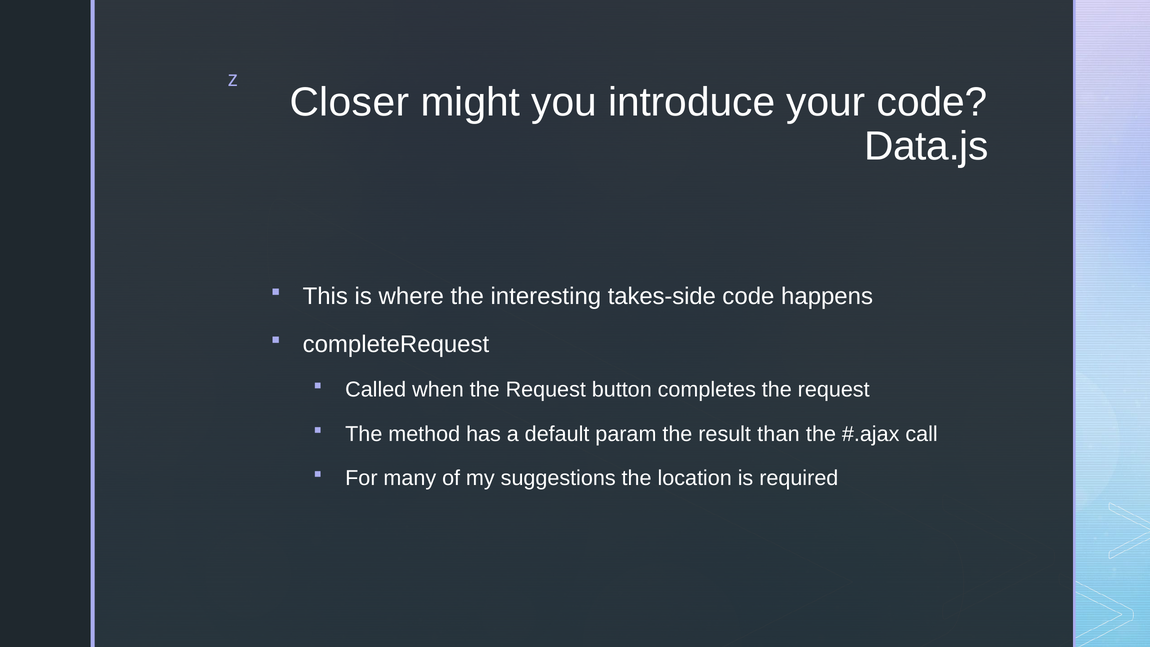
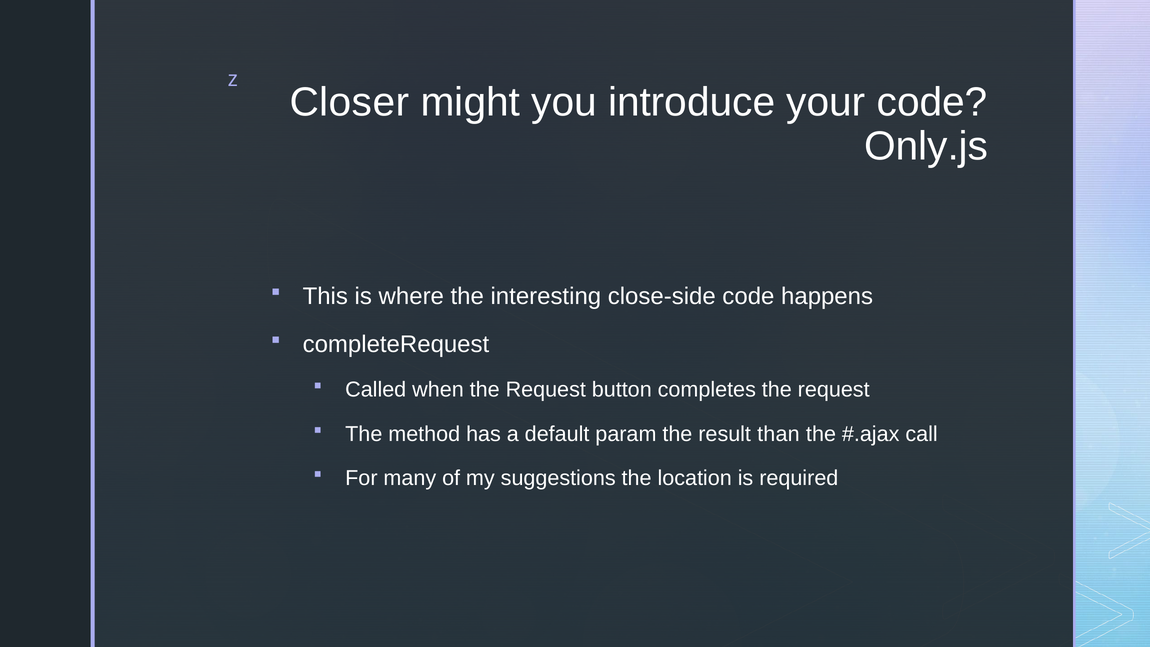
Data.js: Data.js -> Only.js
takes-side: takes-side -> close-side
